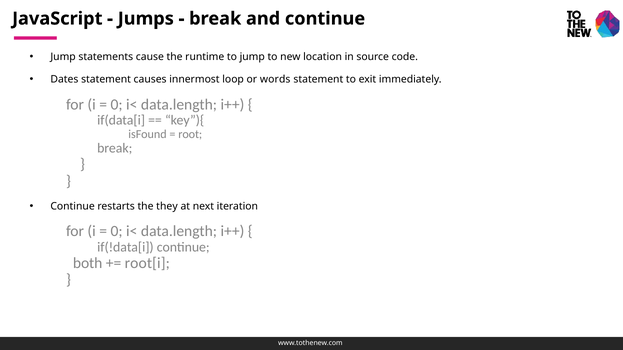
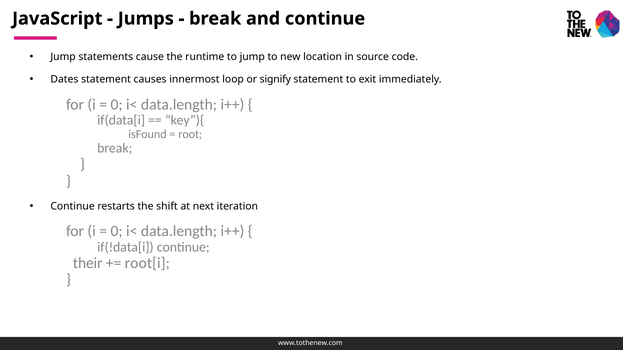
words: words -> signify
they: they -> shift
both: both -> their
